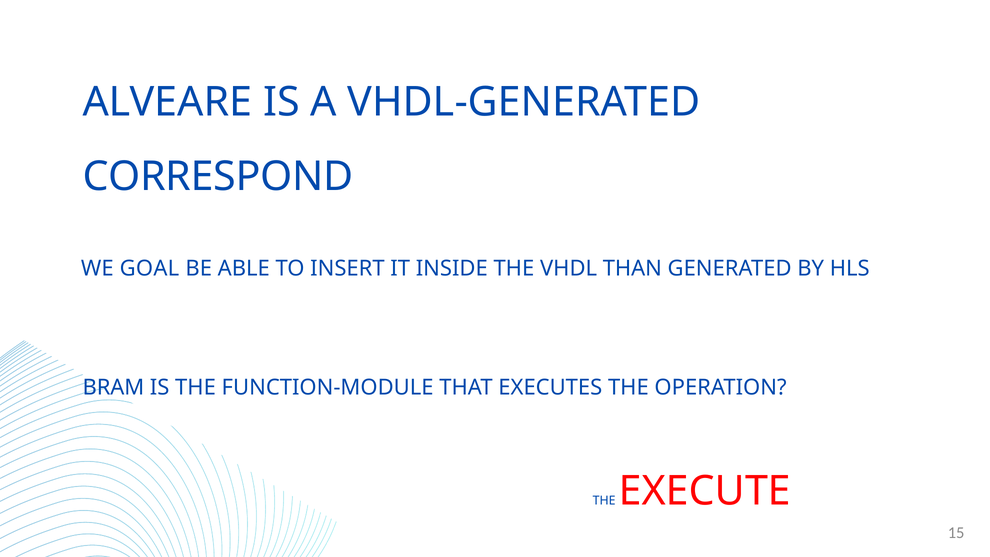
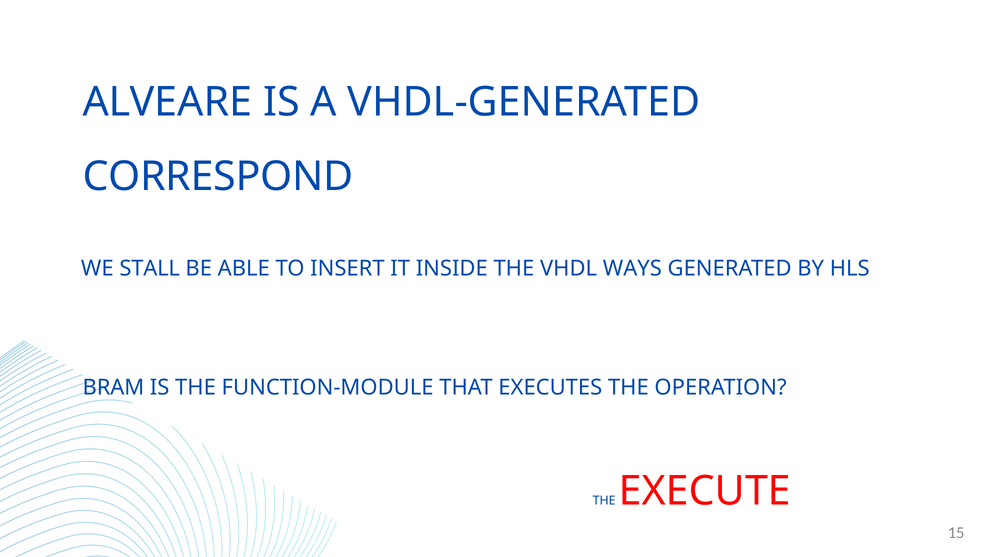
GOAL: GOAL -> STALL
THAN: THAN -> WAYS
